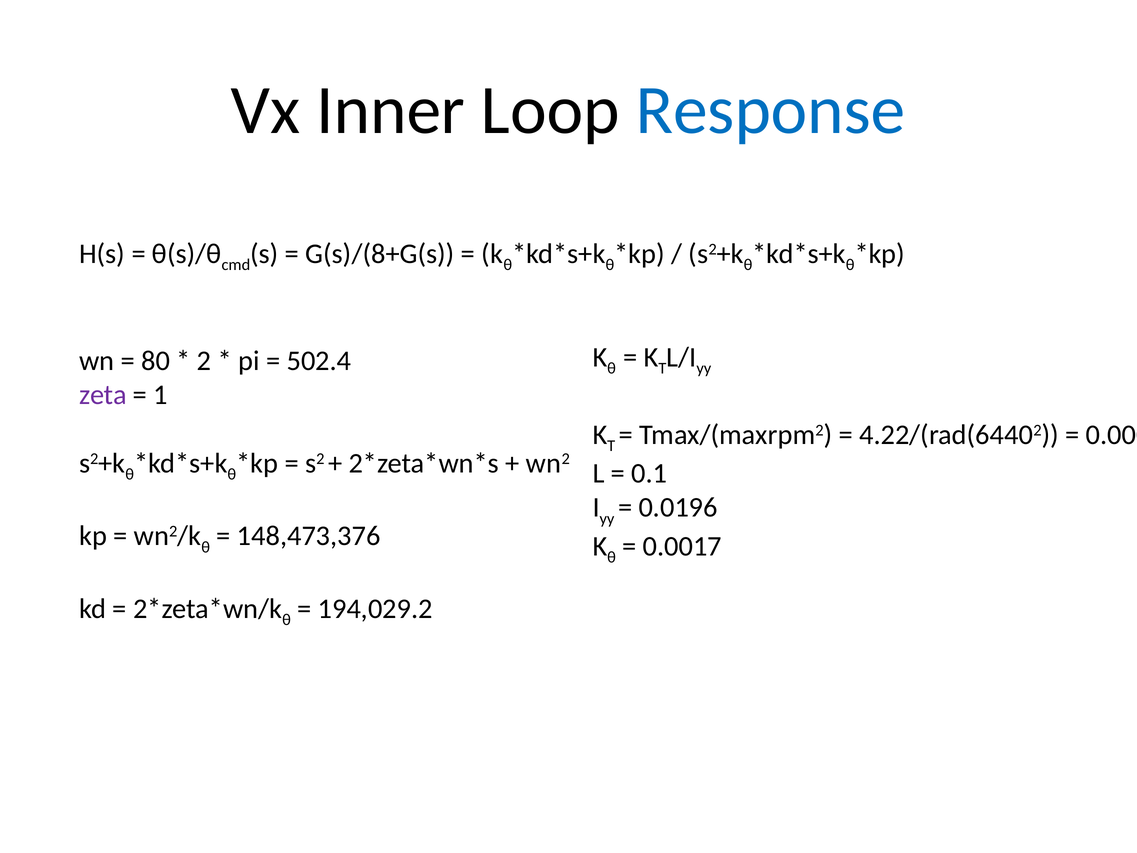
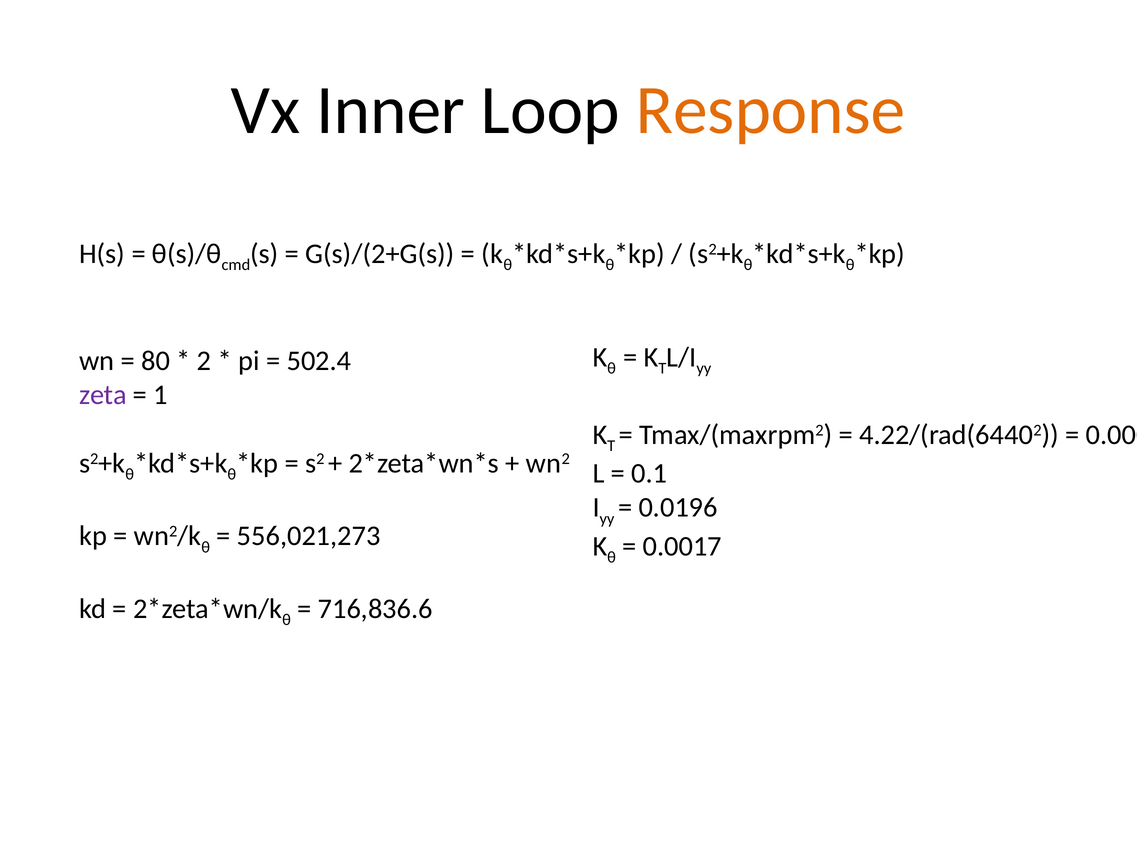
Response colour: blue -> orange
G(s)/(8+G(s: G(s)/(8+G(s -> G(s)/(2+G(s
148,473,376: 148,473,376 -> 556,021,273
194,029.2: 194,029.2 -> 716,836.6
